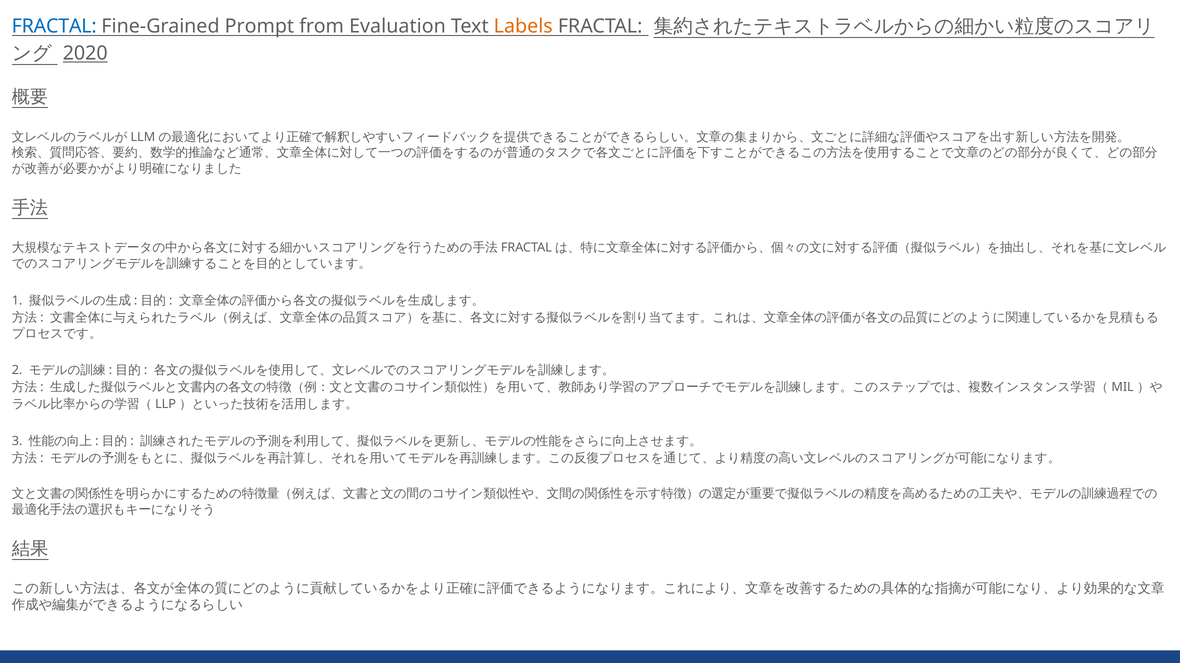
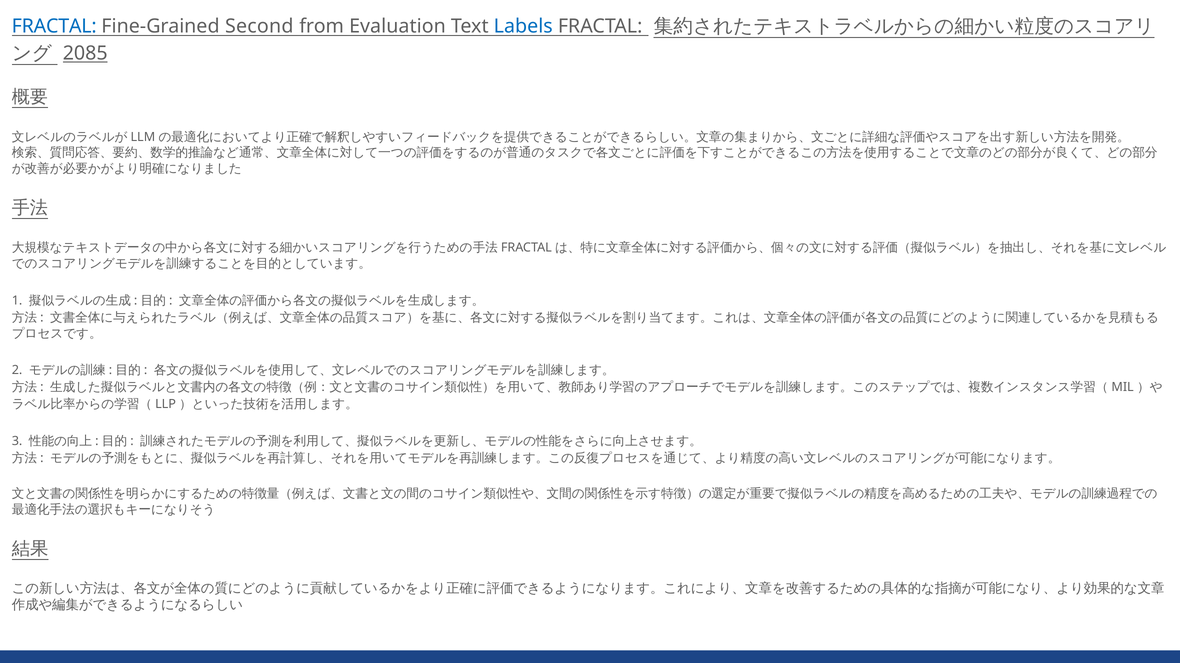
Prompt: Prompt -> Second
Labels colour: orange -> blue
2020: 2020 -> 2085
